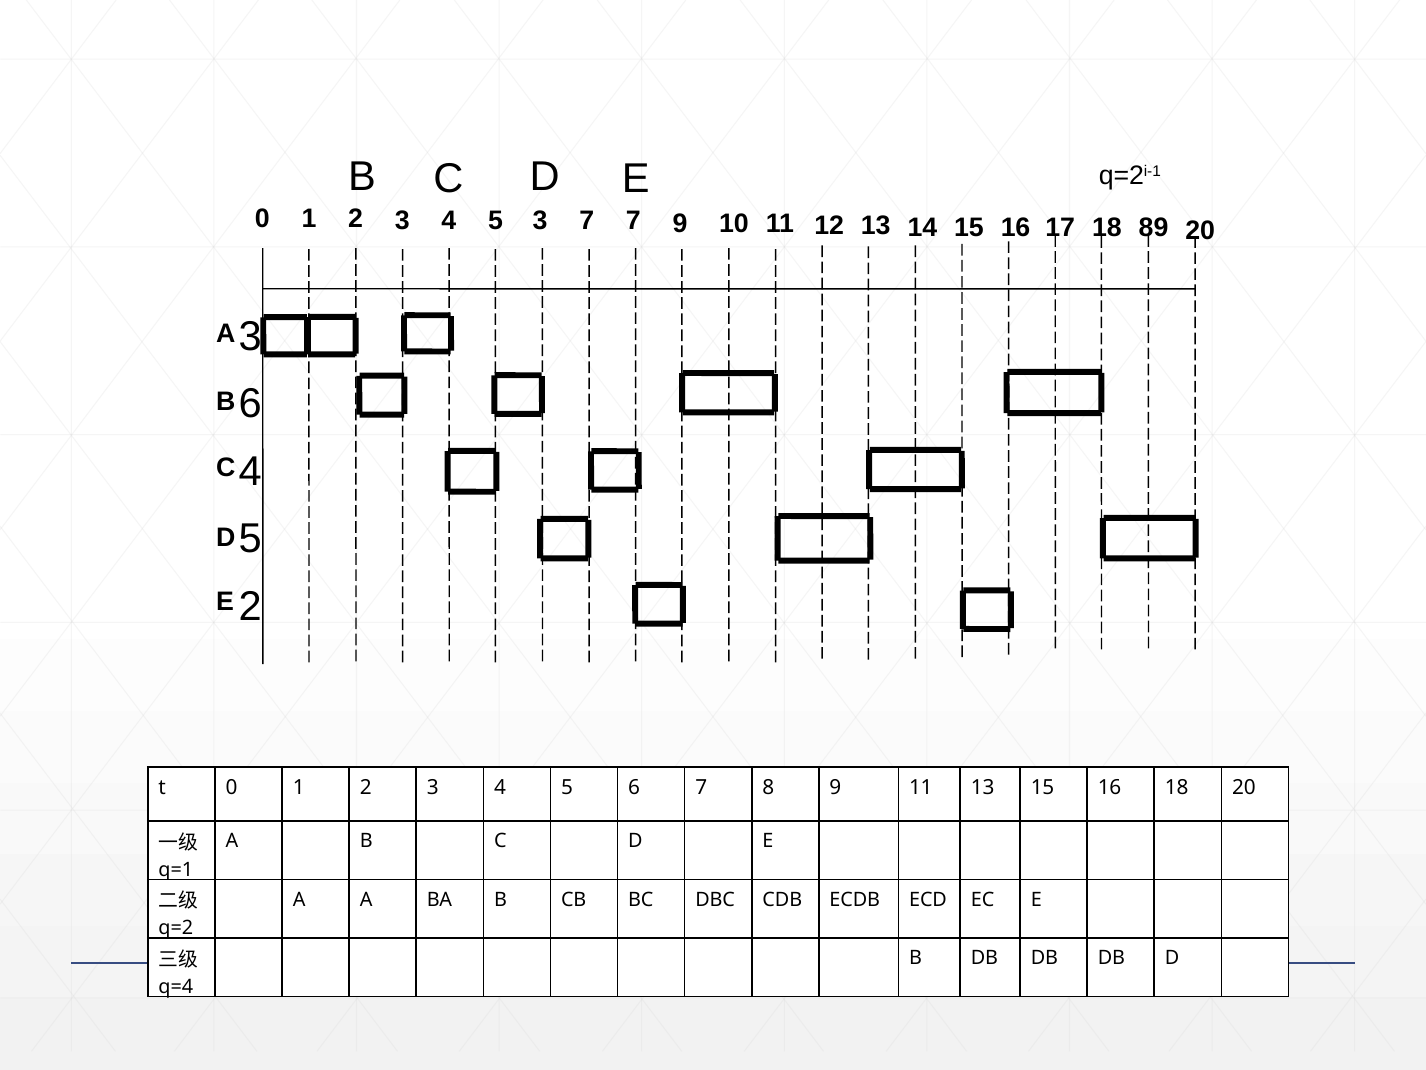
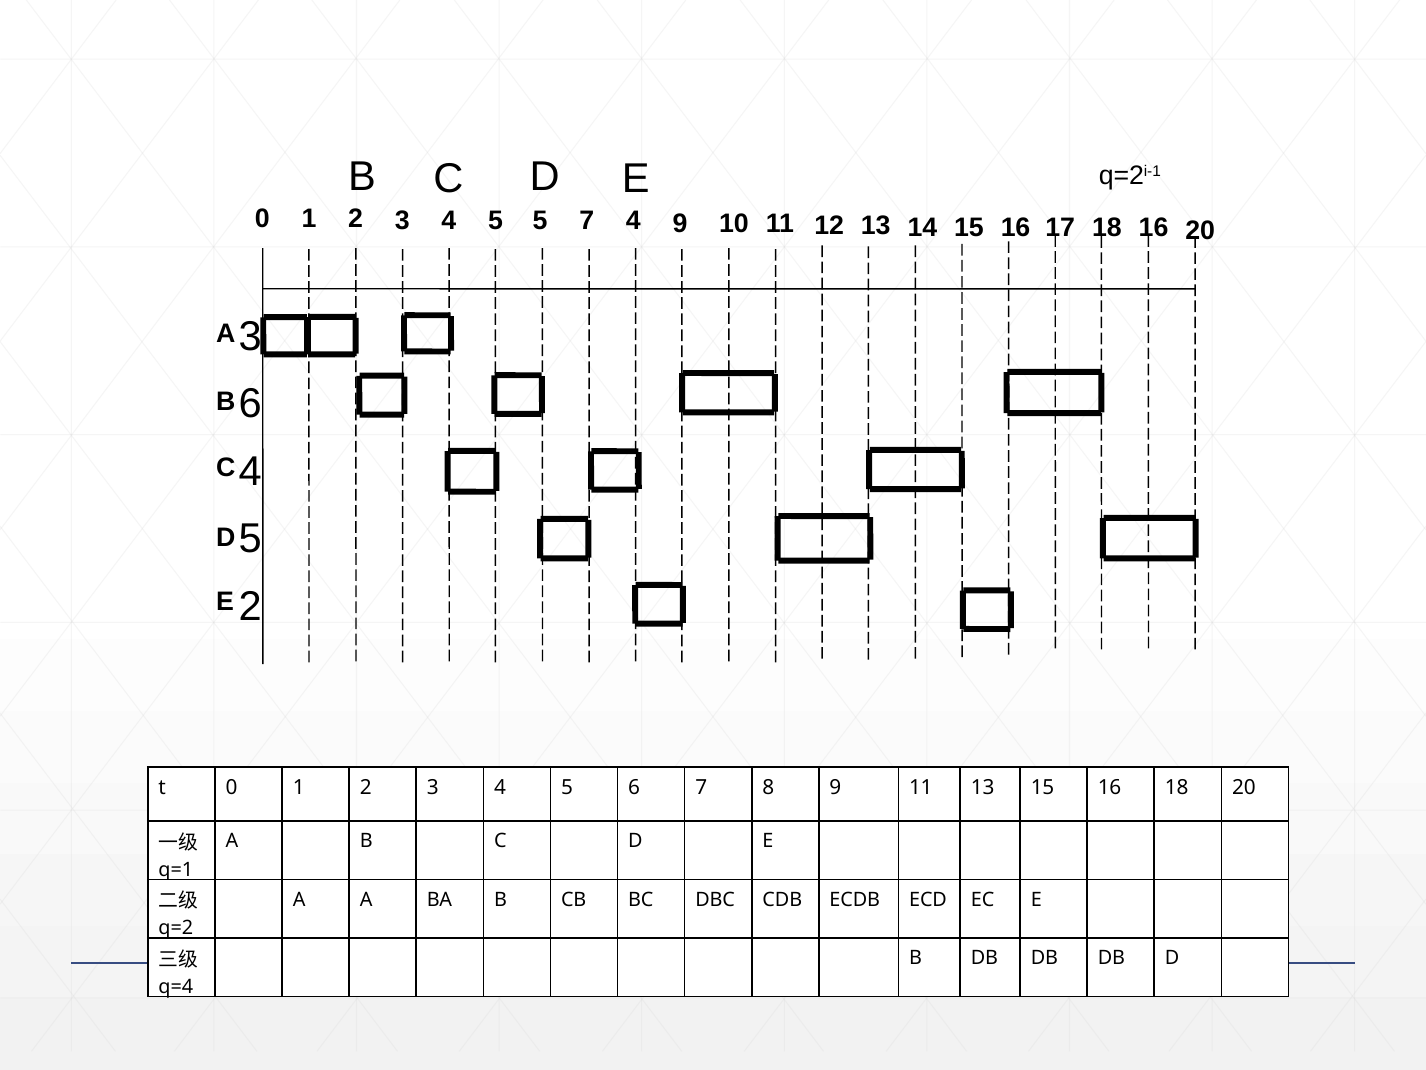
5 3: 3 -> 5
7 7: 7 -> 4
18 89: 89 -> 16
